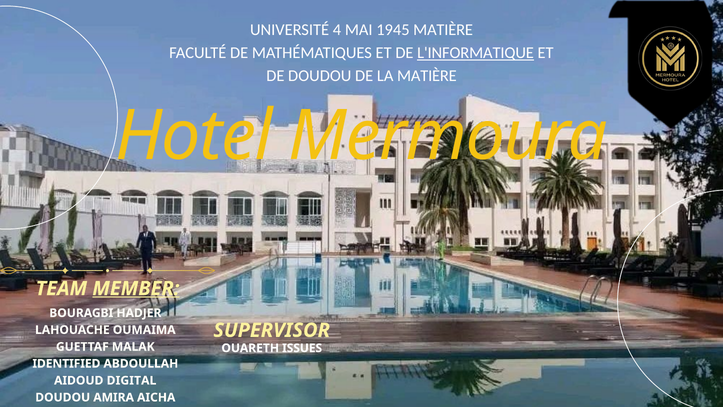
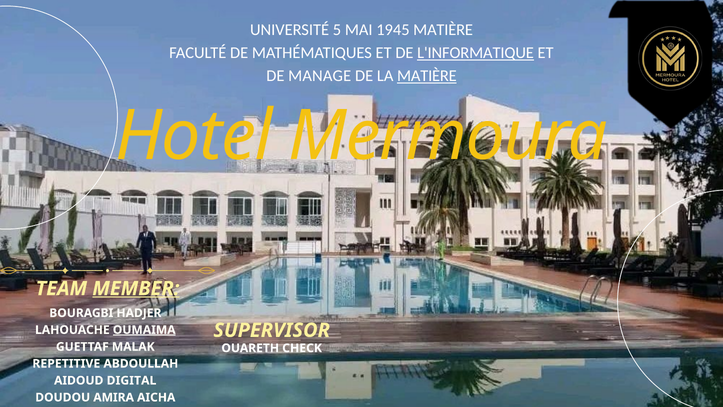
4: 4 -> 5
DE DOUDOU: DOUDOU -> MANAGE
MATIÈRE at (427, 76) underline: none -> present
OUMAIMA underline: none -> present
ISSUES: ISSUES -> CHECK
IDENTIFIED: IDENTIFIED -> REPETITIVE
